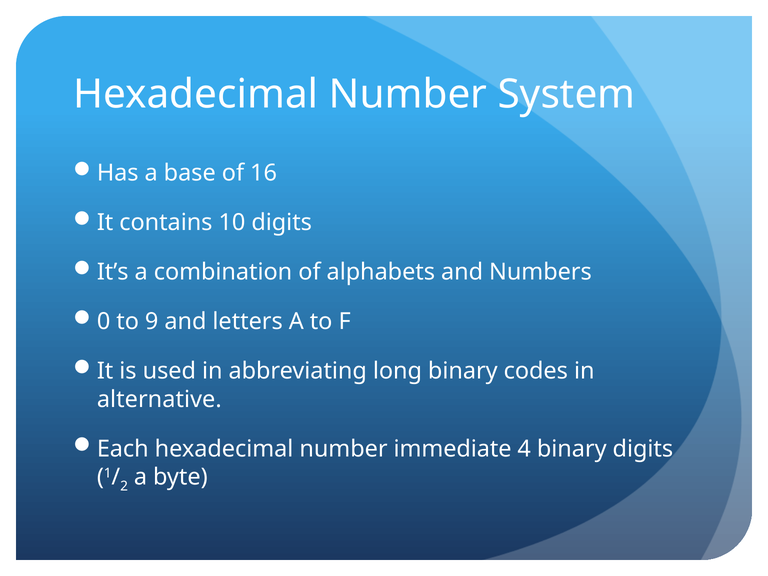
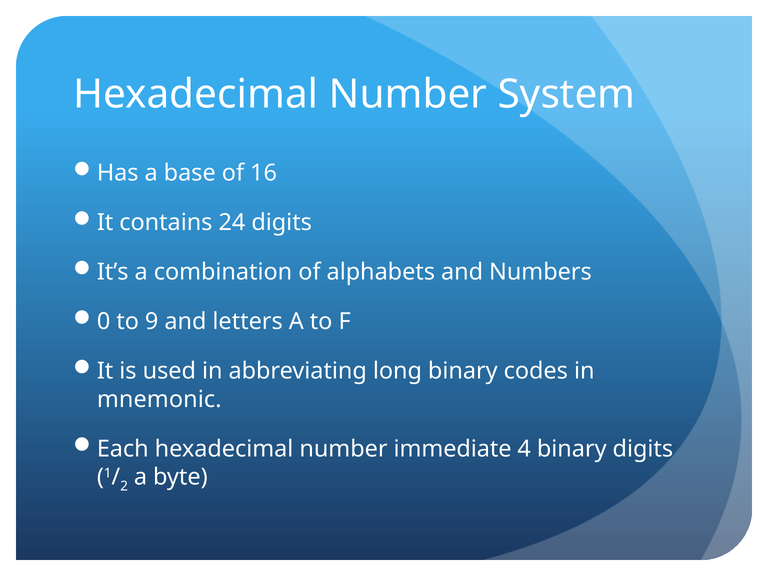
10: 10 -> 24
alternative: alternative -> mnemonic
